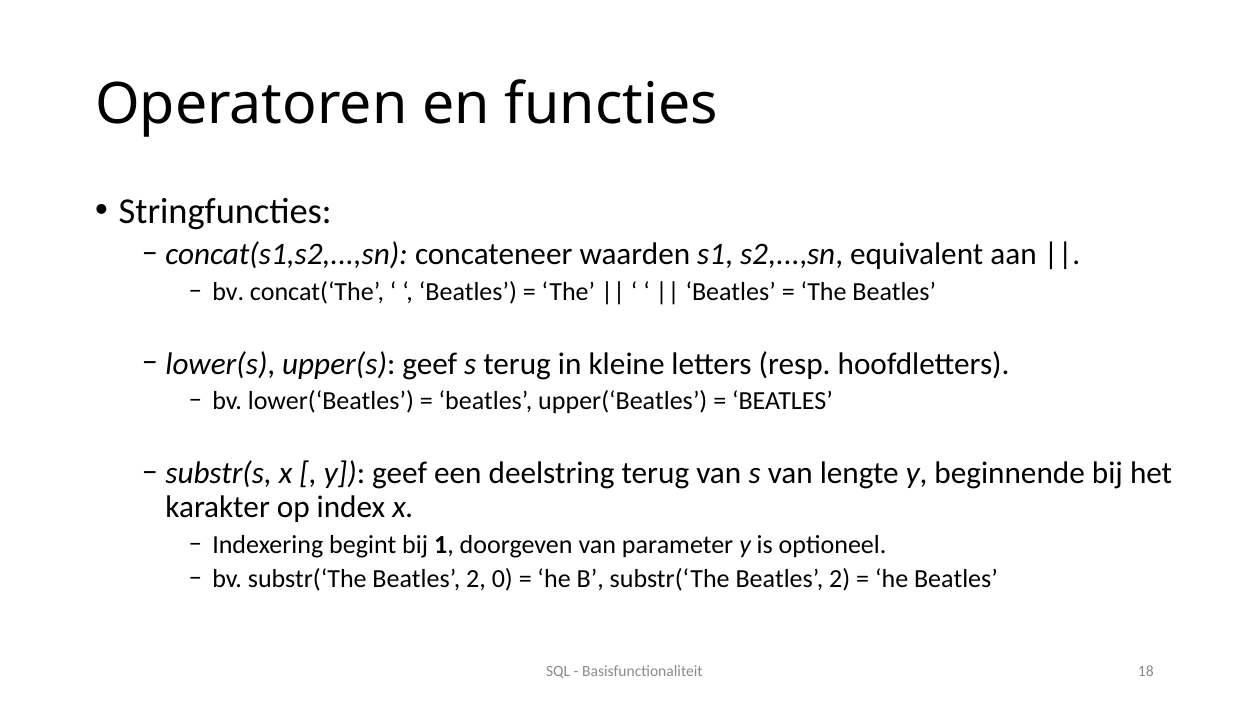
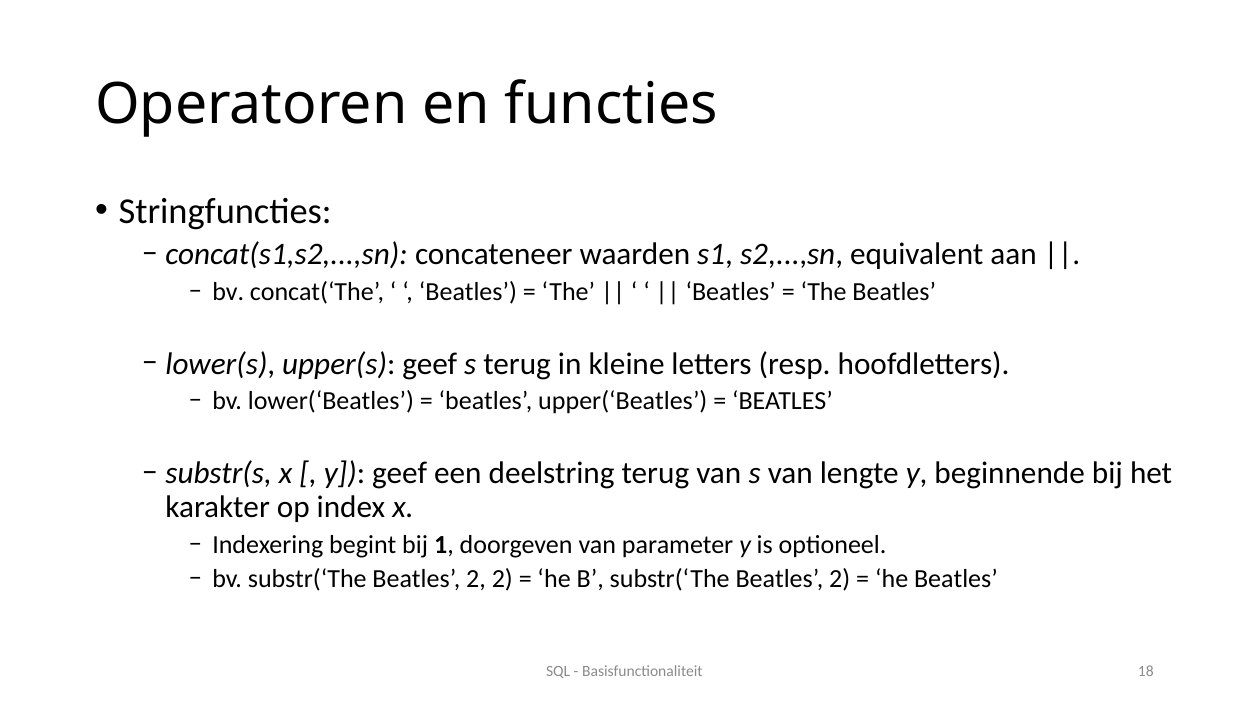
2 0: 0 -> 2
